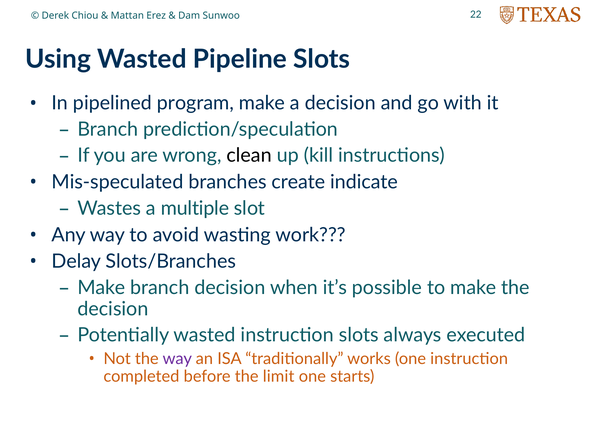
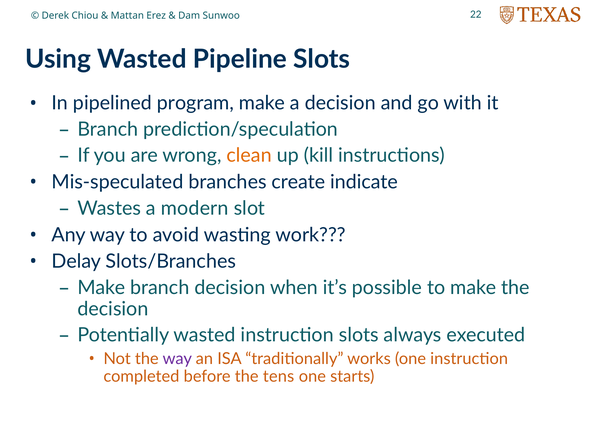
clean colour: black -> orange
multiple: multiple -> modern
limit: limit -> tens
